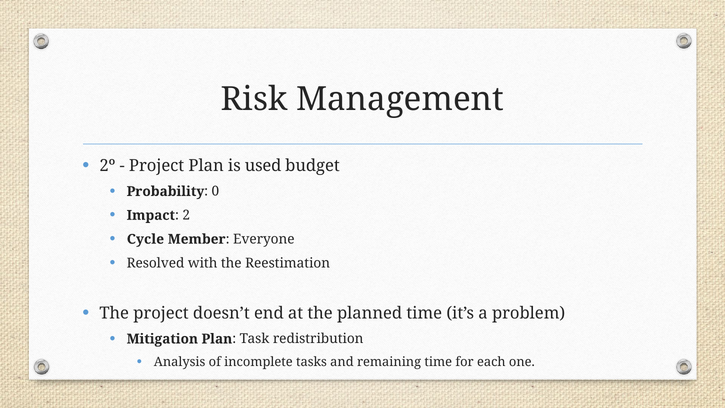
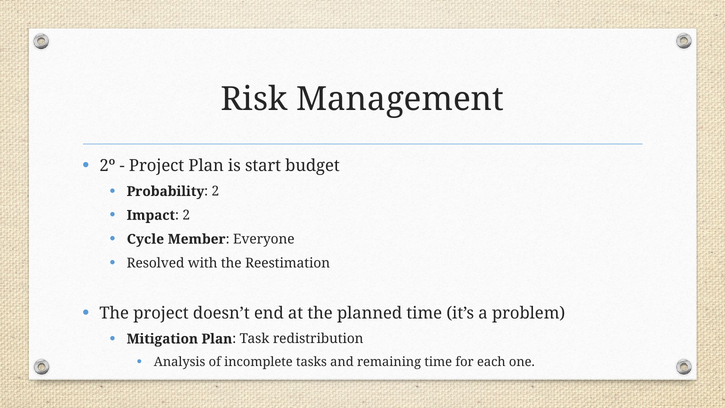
used: used -> start
Probability 0: 0 -> 2
